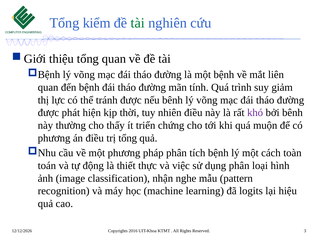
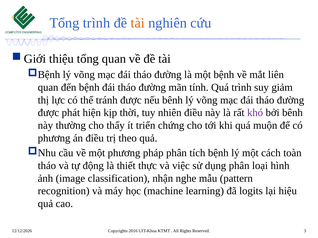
Tổng kiểm: kiểm -> trình
tài at (138, 23) colour: green -> orange
trị tổng: tổng -> theo
toán at (47, 166): toán -> tháo
